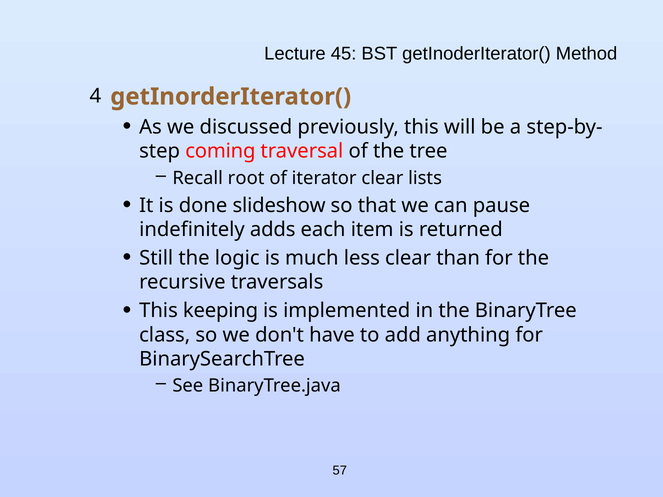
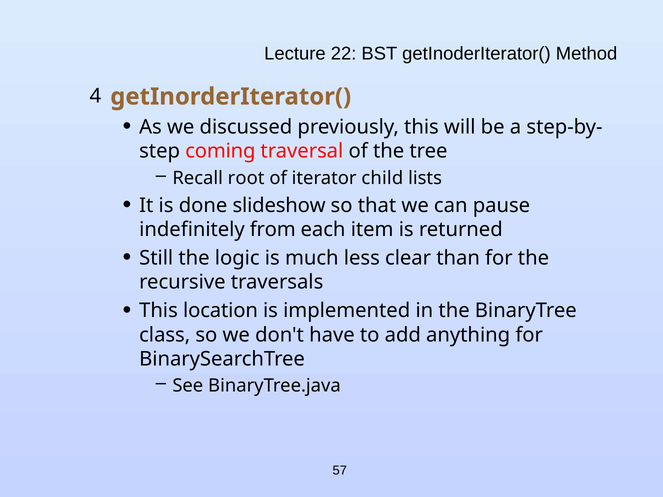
45: 45 -> 22
iterator clear: clear -> child
adds: adds -> from
keeping: keeping -> location
